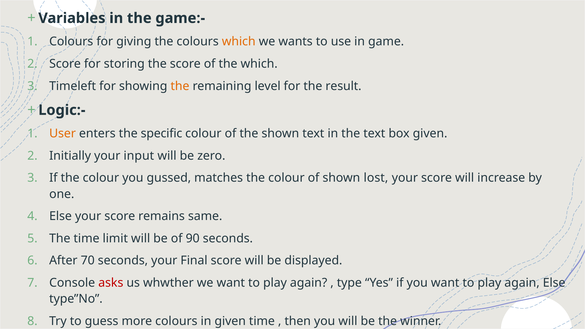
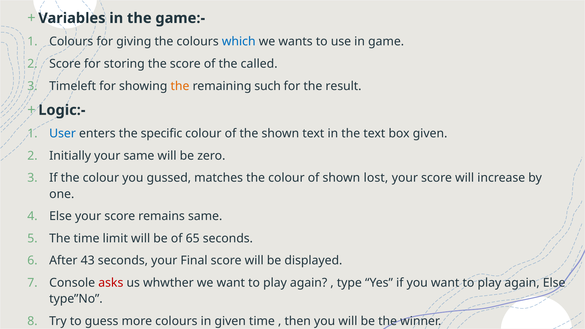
which at (239, 42) colour: orange -> blue
the which: which -> called
level: level -> such
User colour: orange -> blue
your input: input -> same
90: 90 -> 65
70: 70 -> 43
